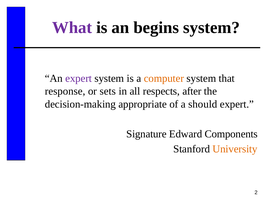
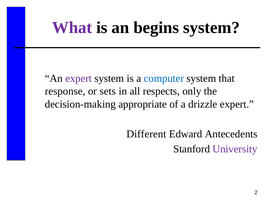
computer colour: orange -> blue
after: after -> only
should: should -> drizzle
Signature: Signature -> Different
Components: Components -> Antecedents
University colour: orange -> purple
